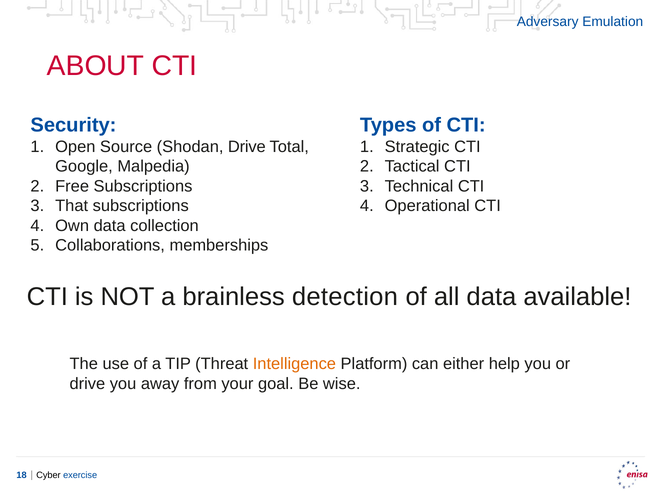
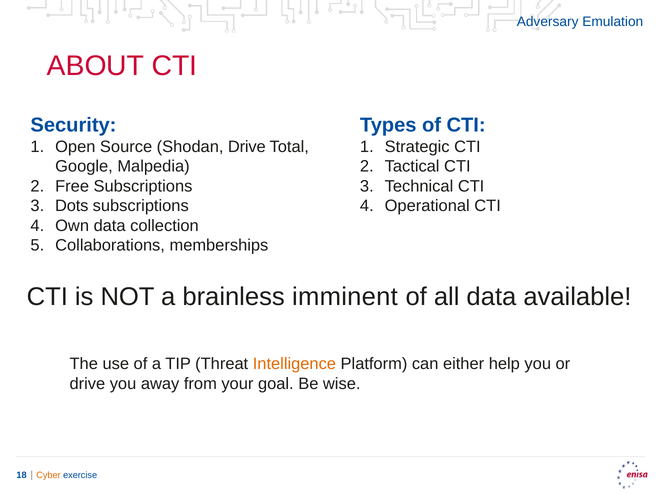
That: That -> Dots
detection: detection -> imminent
Cyber colour: black -> orange
